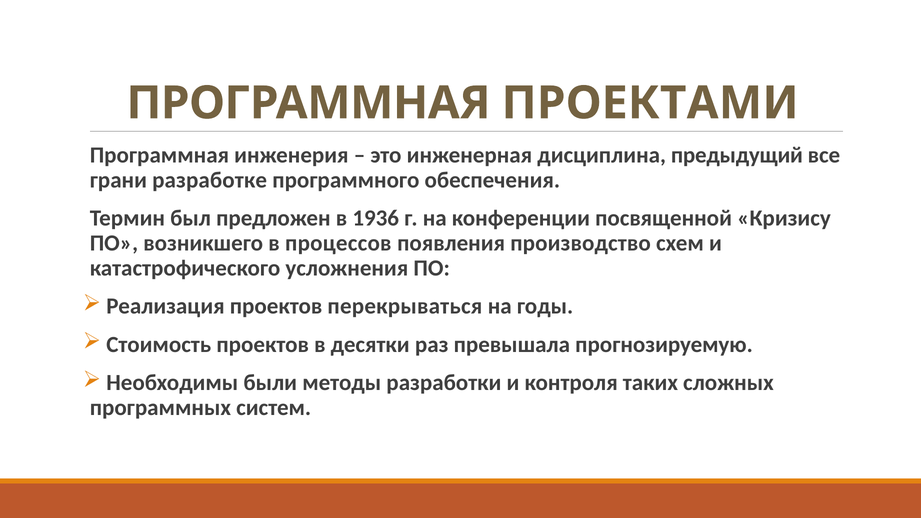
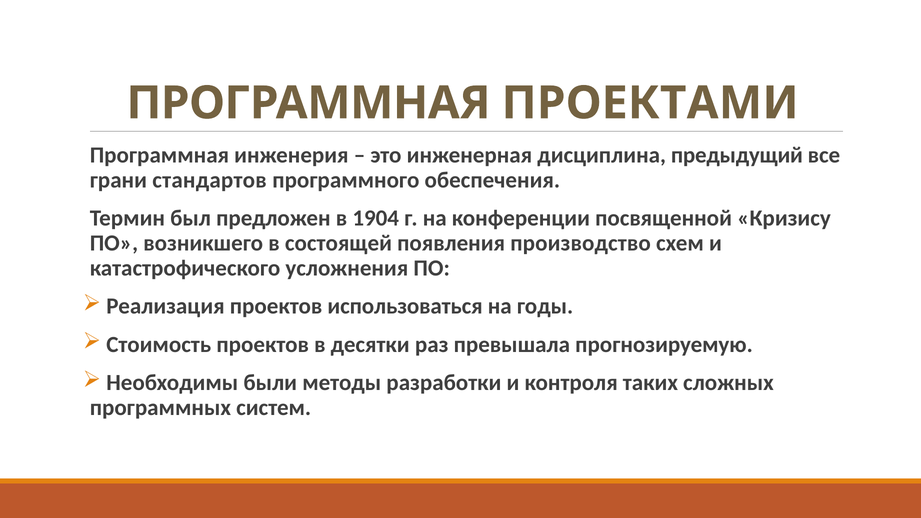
разработке: разработке -> стандартов
1936: 1936 -> 1904
процессов: процессов -> состоящей
перекрываться: перекрываться -> использоваться
